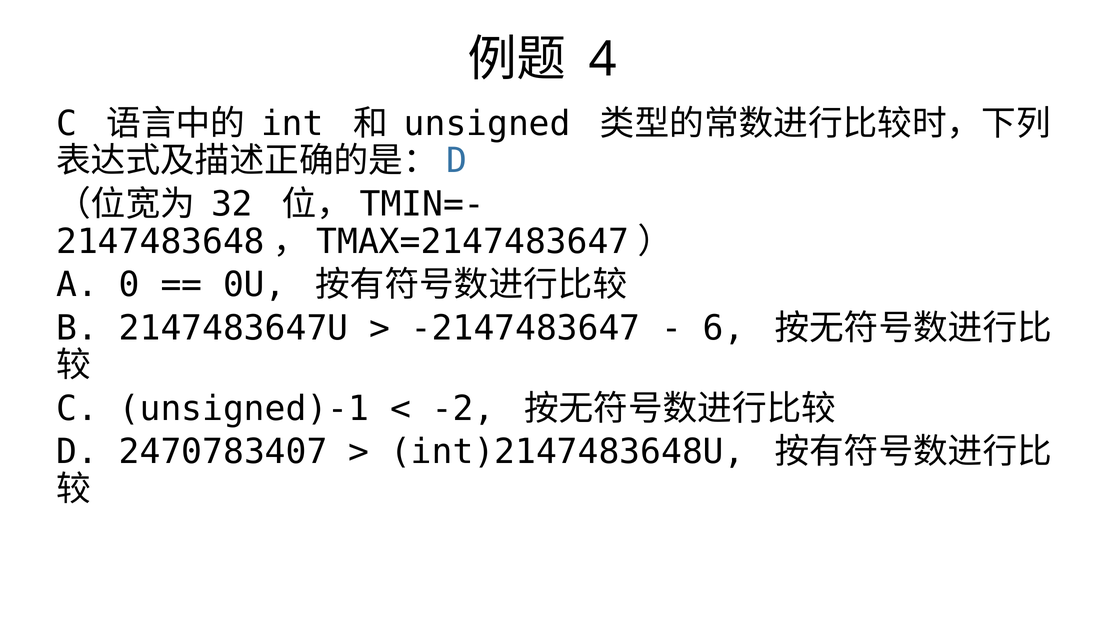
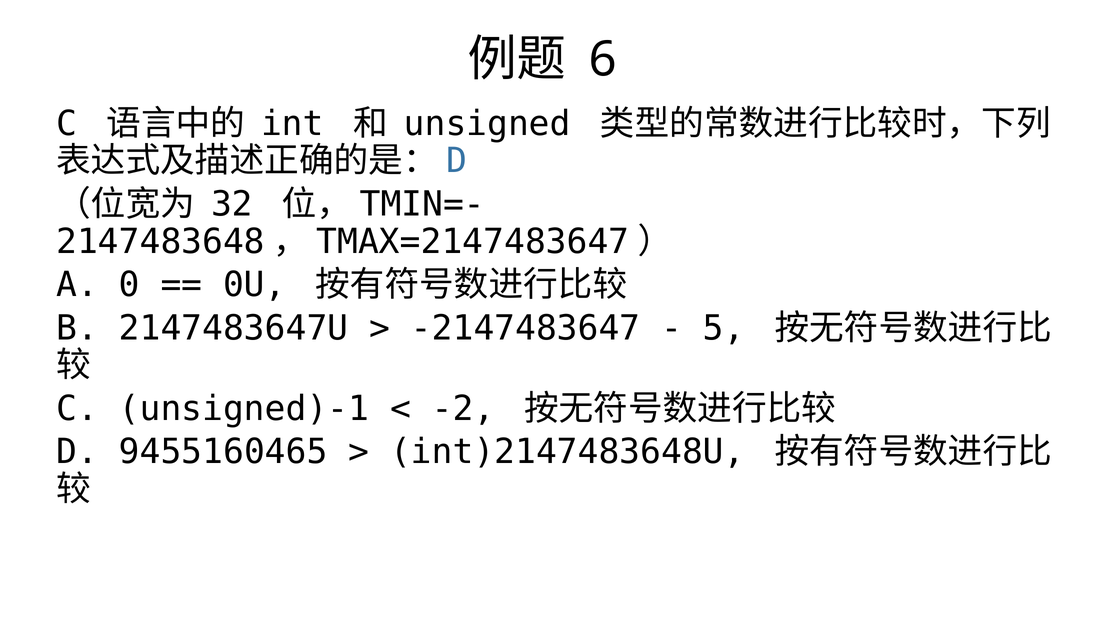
4: 4 -> 6
6: 6 -> 5
2470783407: 2470783407 -> 9455160465
